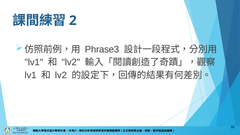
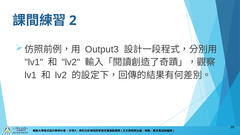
Phrase3: Phrase3 -> Output3
